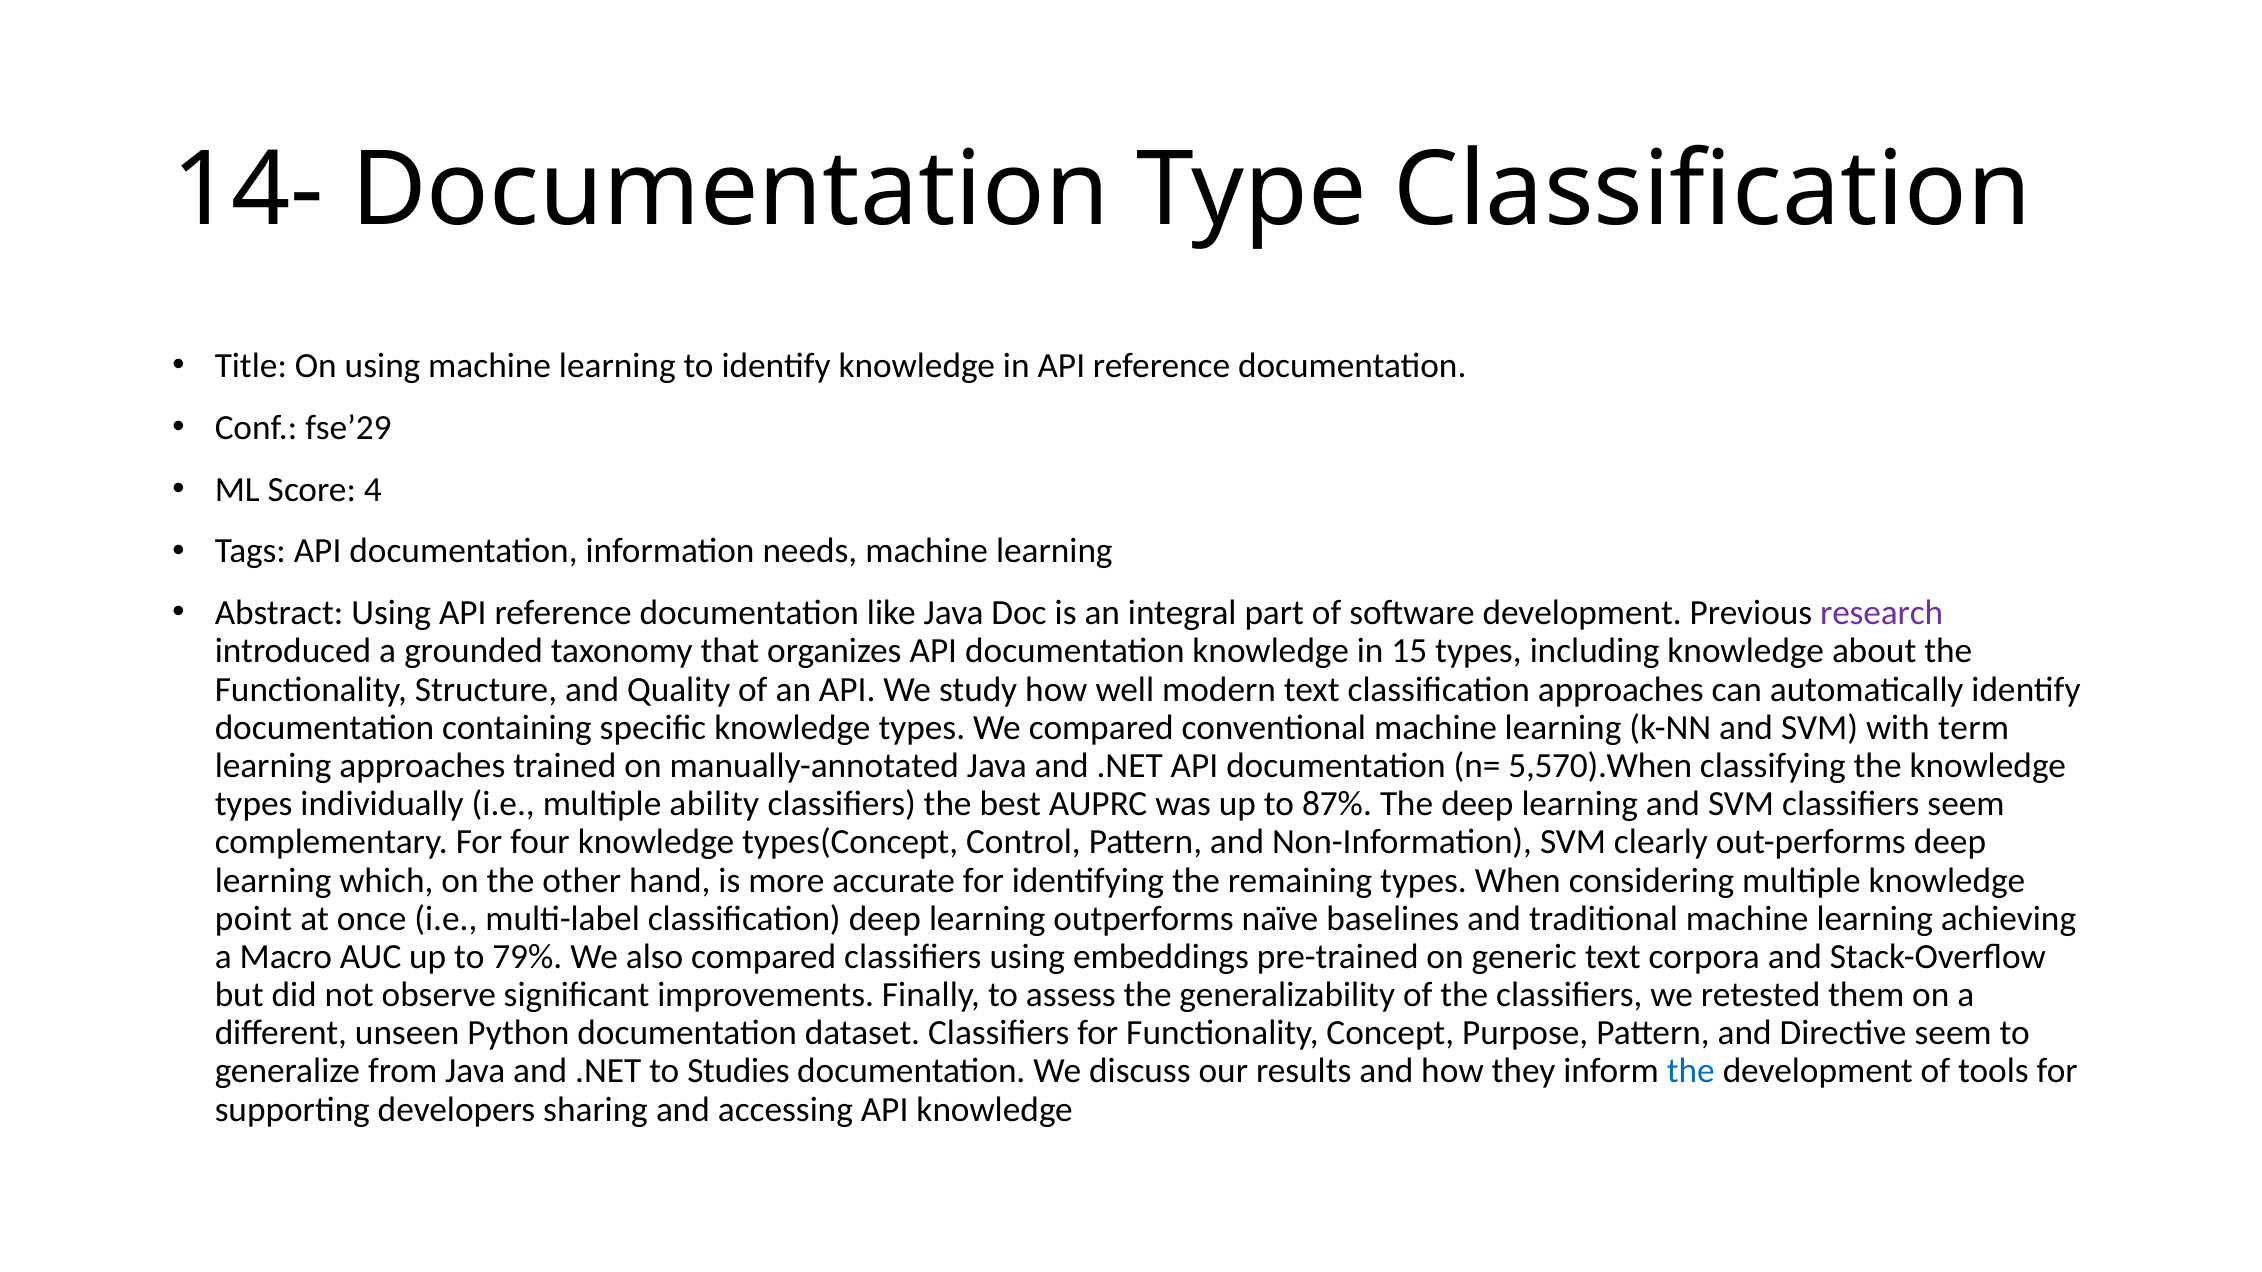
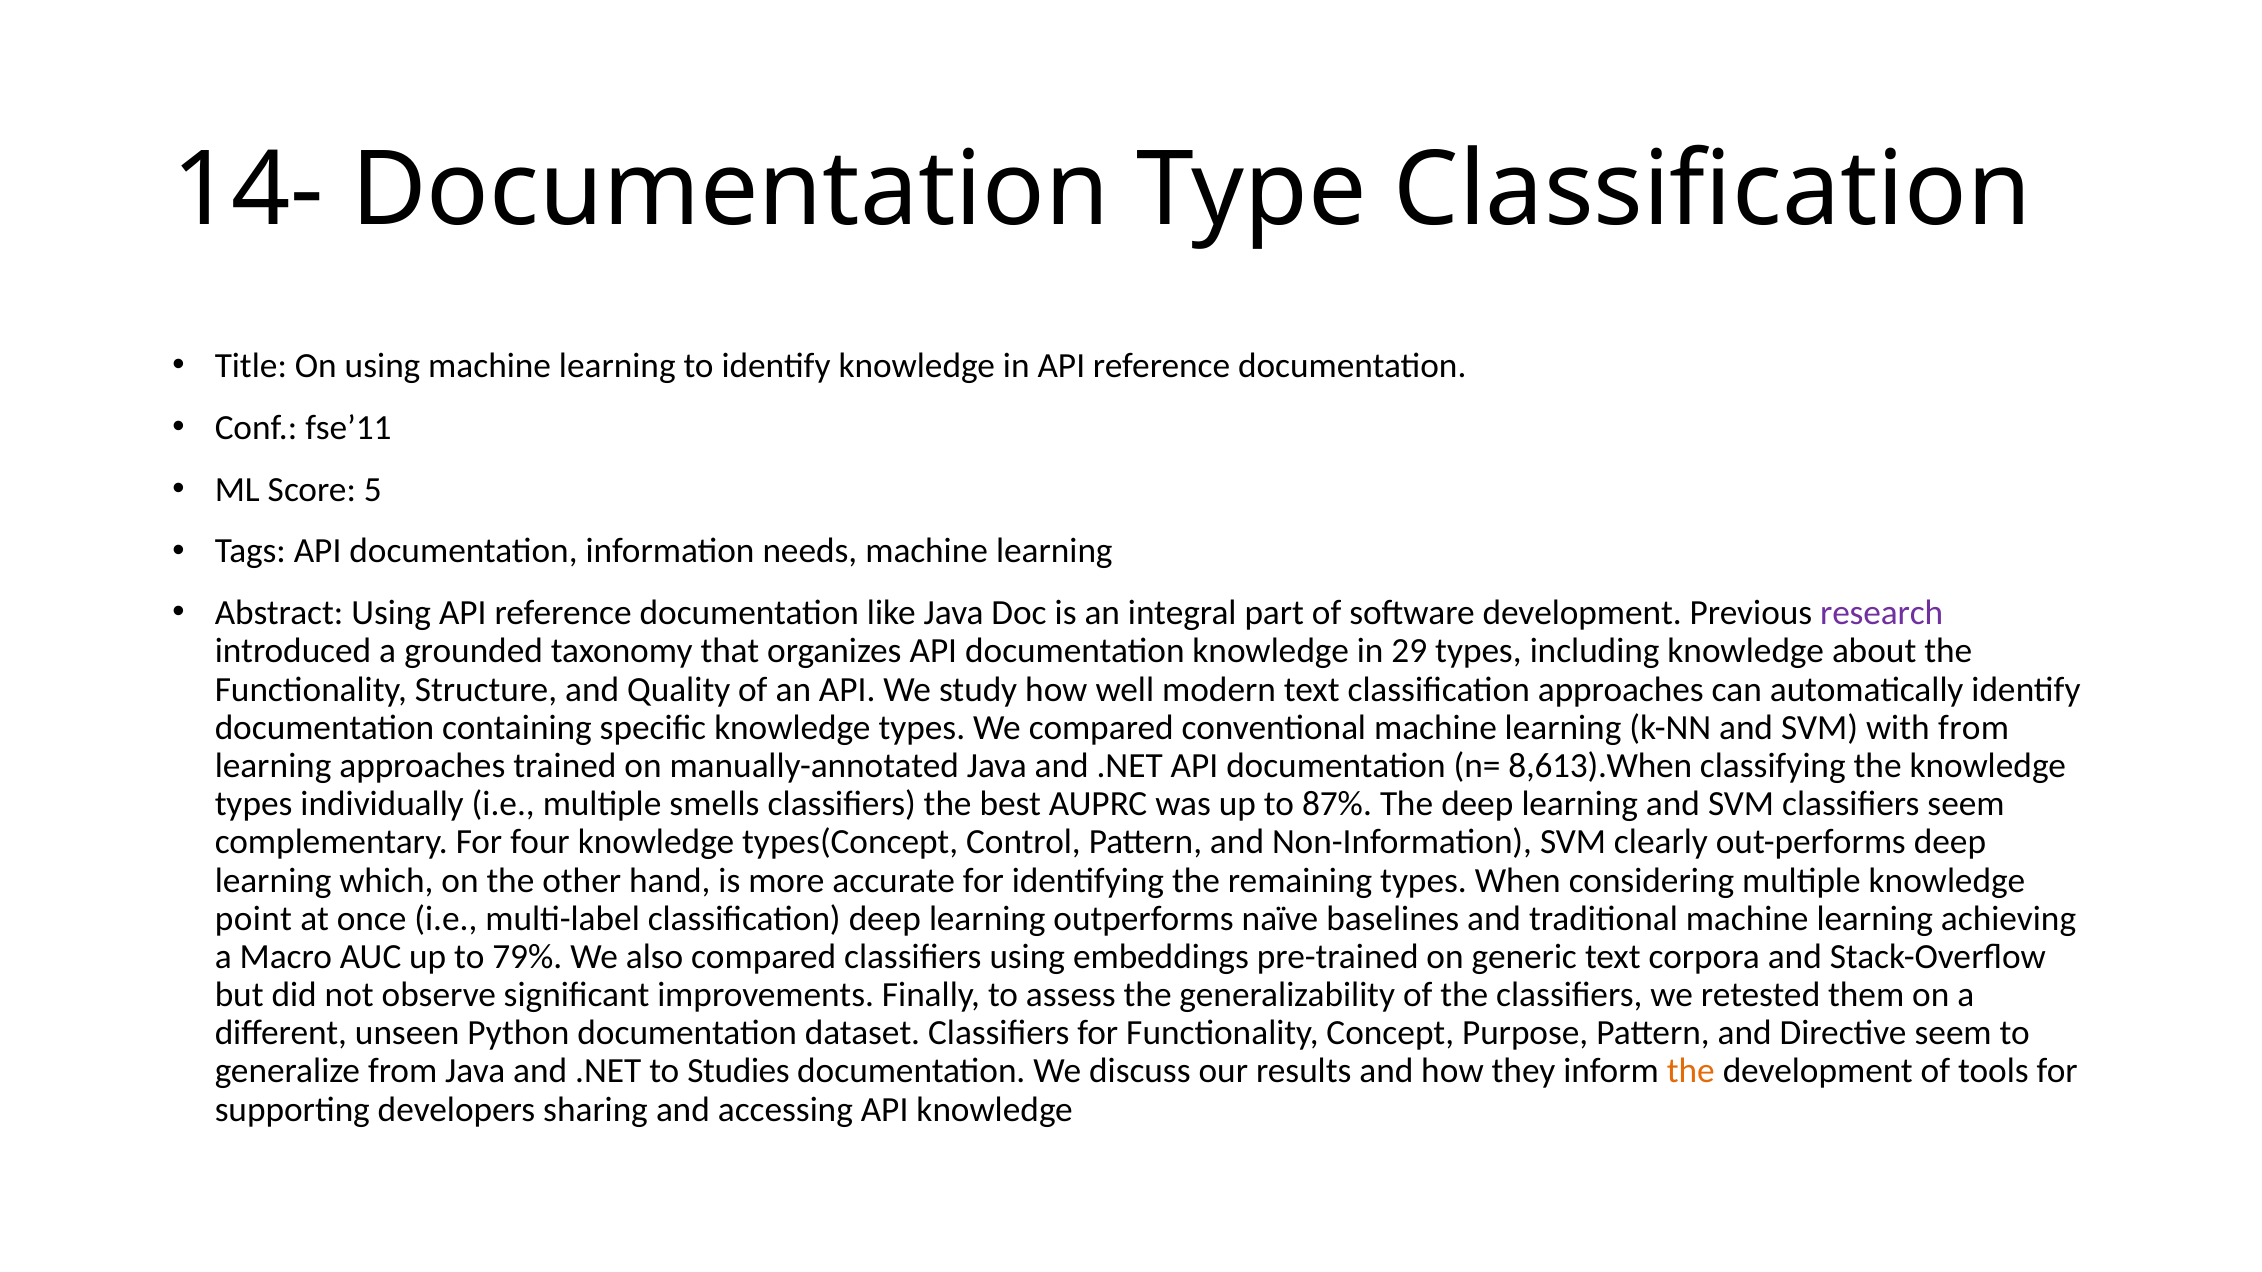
fse’29: fse’29 -> fse’11
4: 4 -> 5
15: 15 -> 29
with term: term -> from
5,570).When: 5,570).When -> 8,613).When
ability: ability -> smells
the at (1691, 1072) colour: blue -> orange
